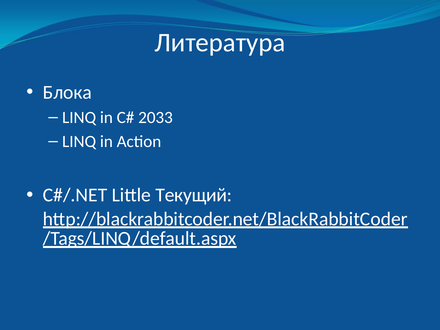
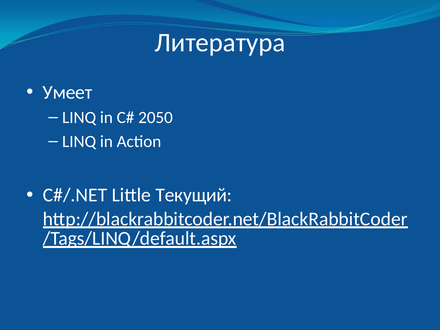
Блока: Блока -> Умеет
2033: 2033 -> 2050
